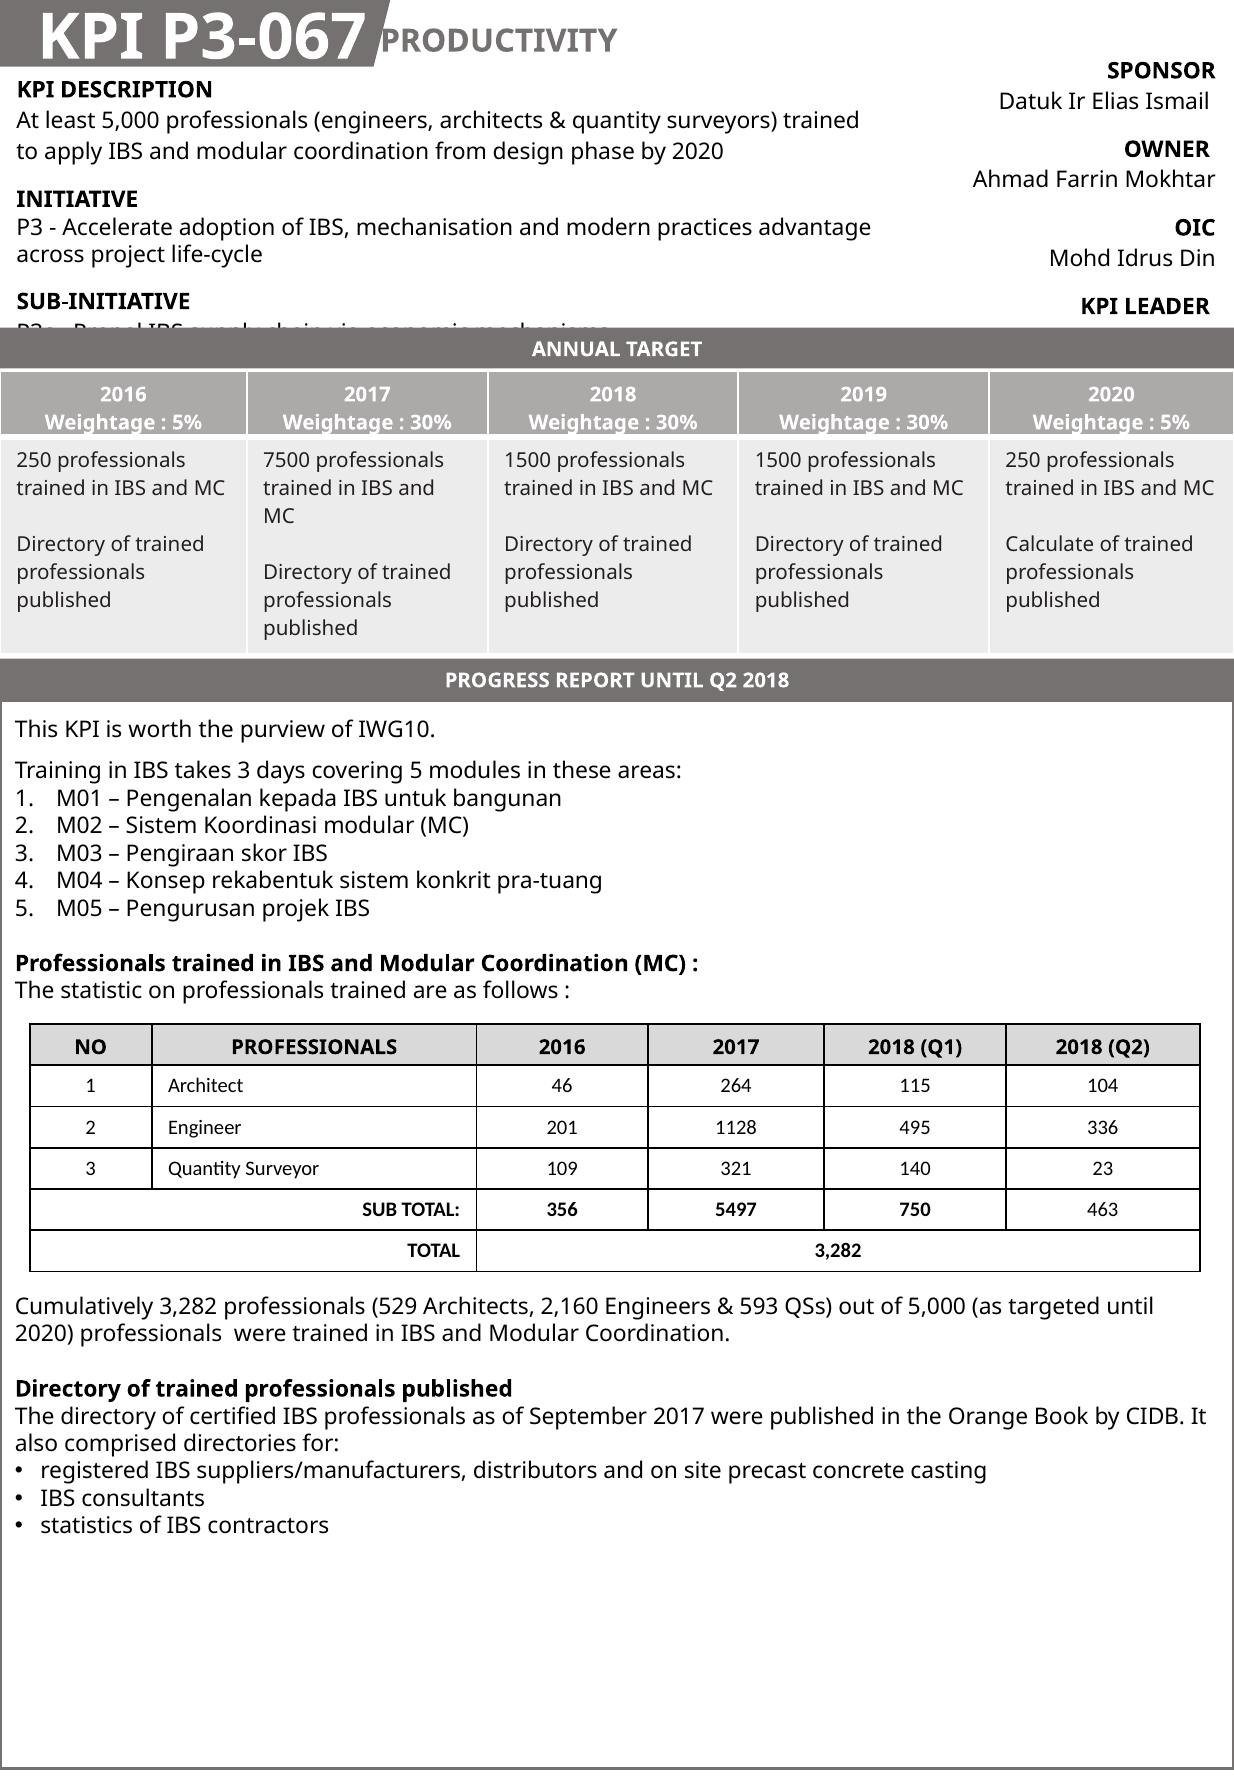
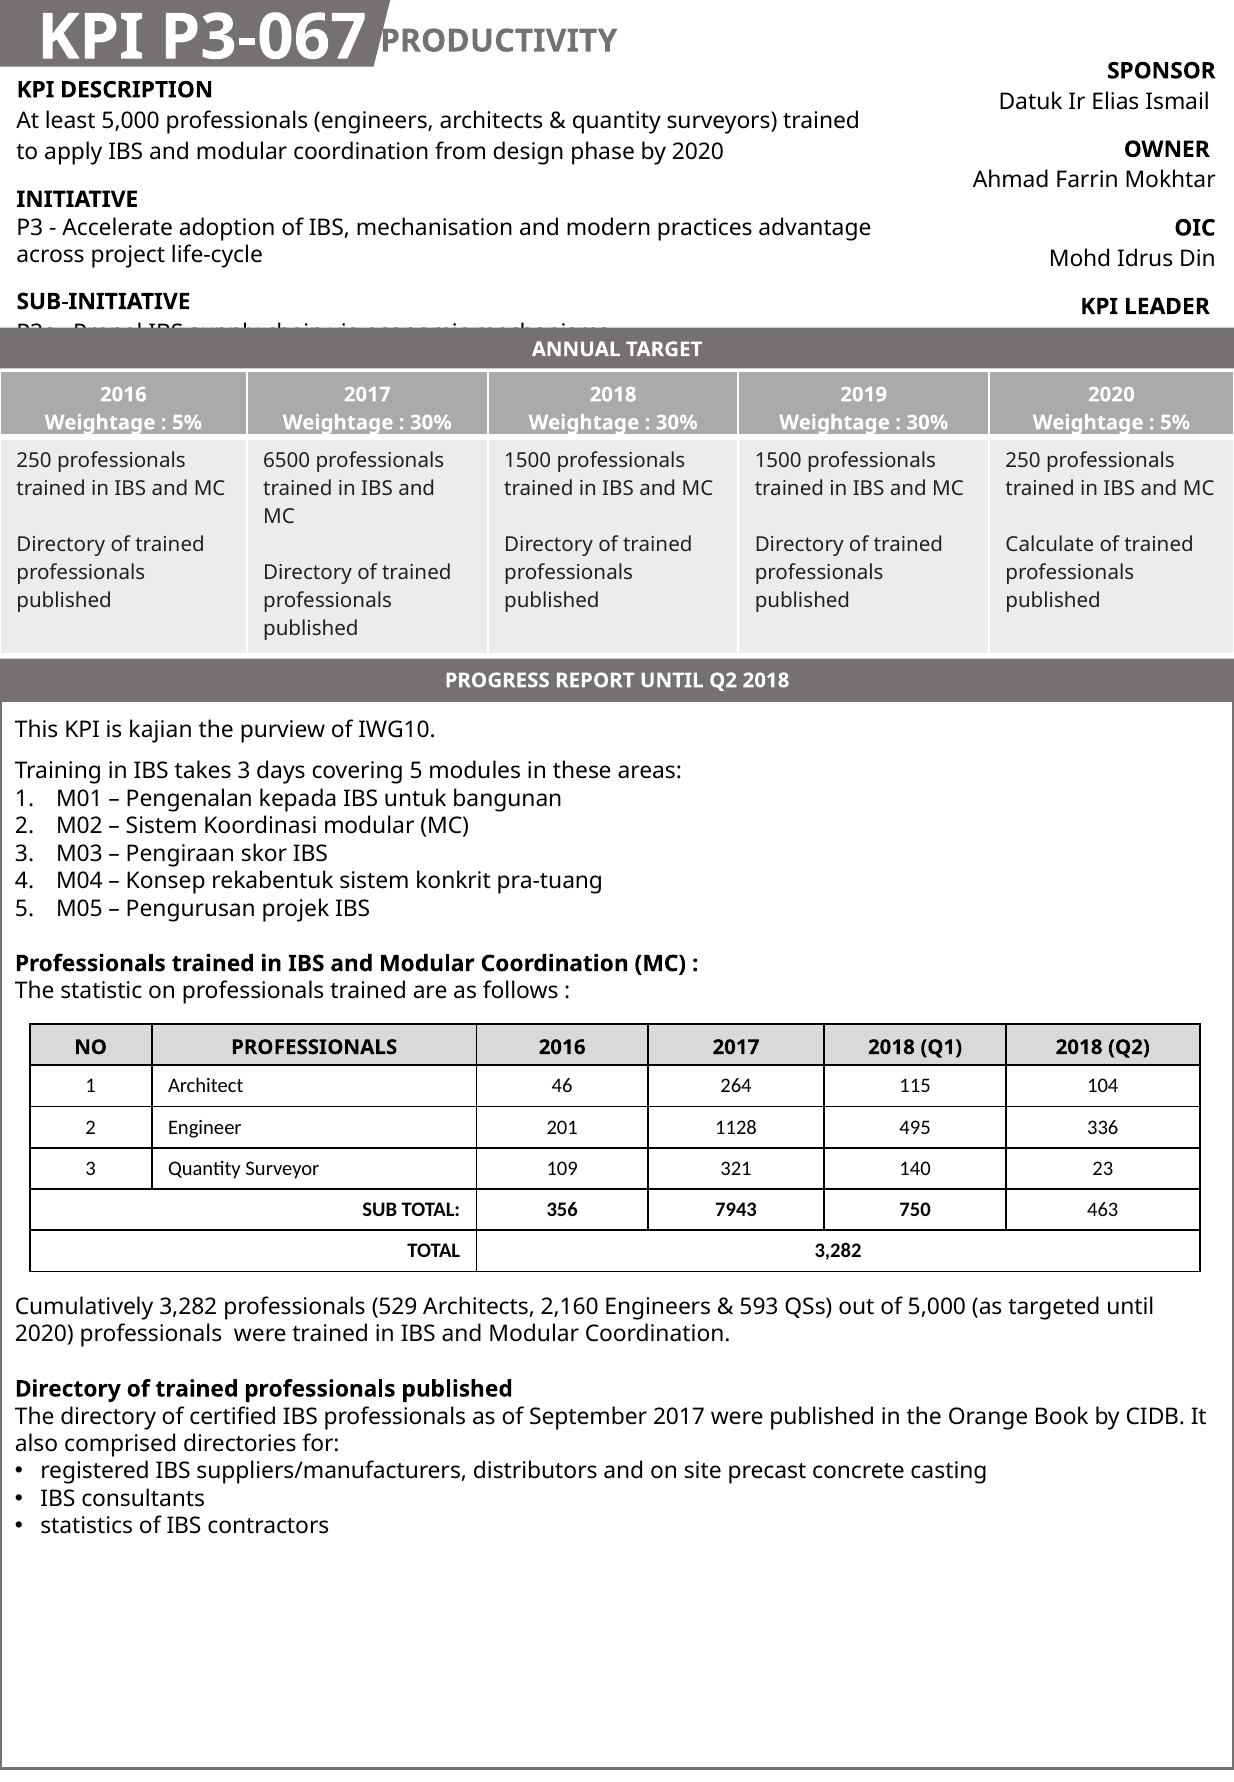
7500: 7500 -> 6500
worth: worth -> kajian
5497: 5497 -> 7943
